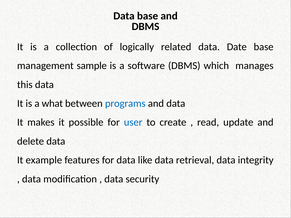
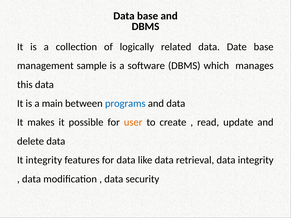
what: what -> main
user colour: blue -> orange
It example: example -> integrity
